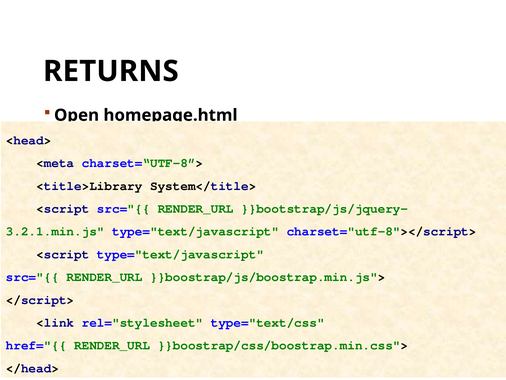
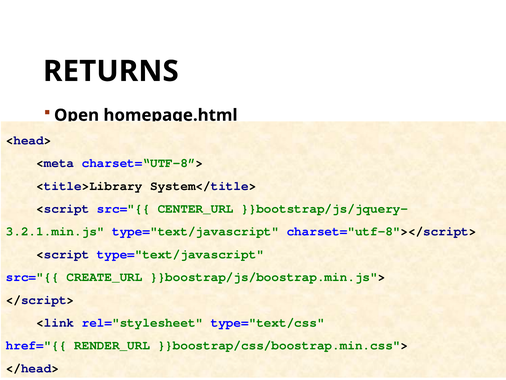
<script src="{{ RENDER_URL: RENDER_URL -> CENTER_URL
RENDER_URL at (105, 277): RENDER_URL -> CREATE_URL
